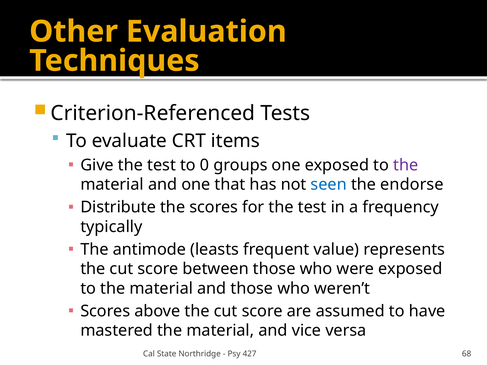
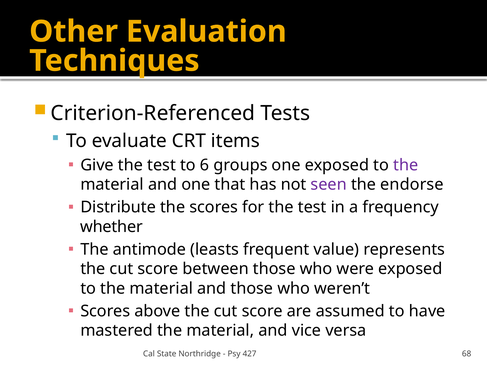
0: 0 -> 6
seen colour: blue -> purple
typically: typically -> whether
